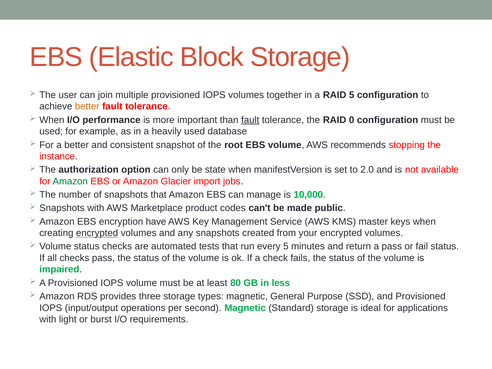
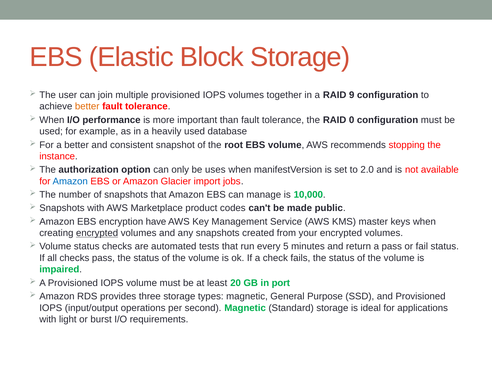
RAID 5: 5 -> 9
fault at (250, 120) underline: present -> none
state: state -> uses
Amazon at (70, 181) colour: green -> blue
80: 80 -> 20
less: less -> port
